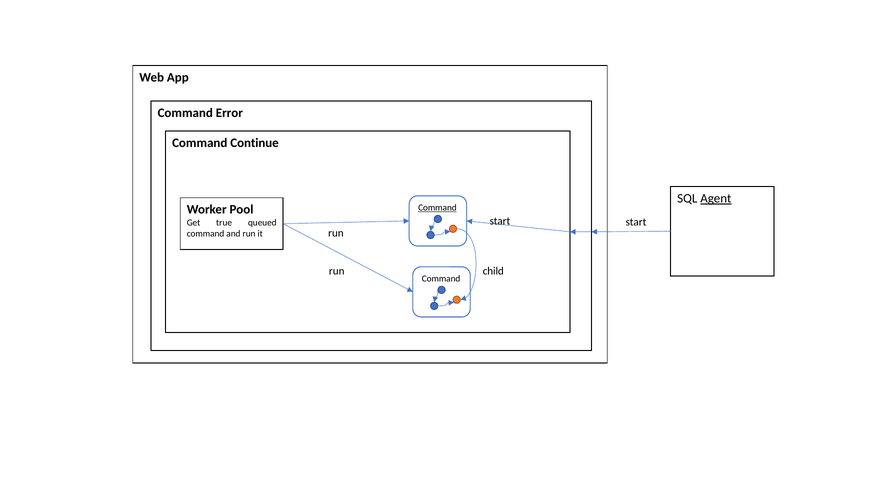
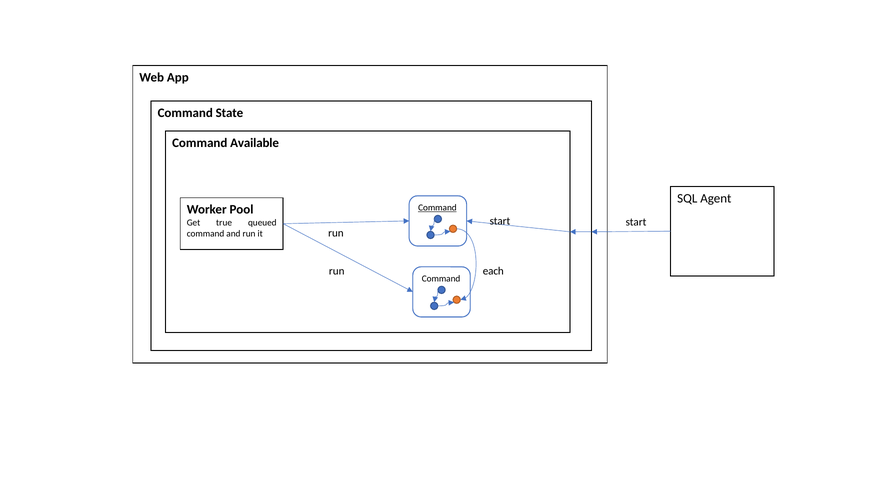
Error: Error -> State
Continue: Continue -> Available
Agent underline: present -> none
child: child -> each
